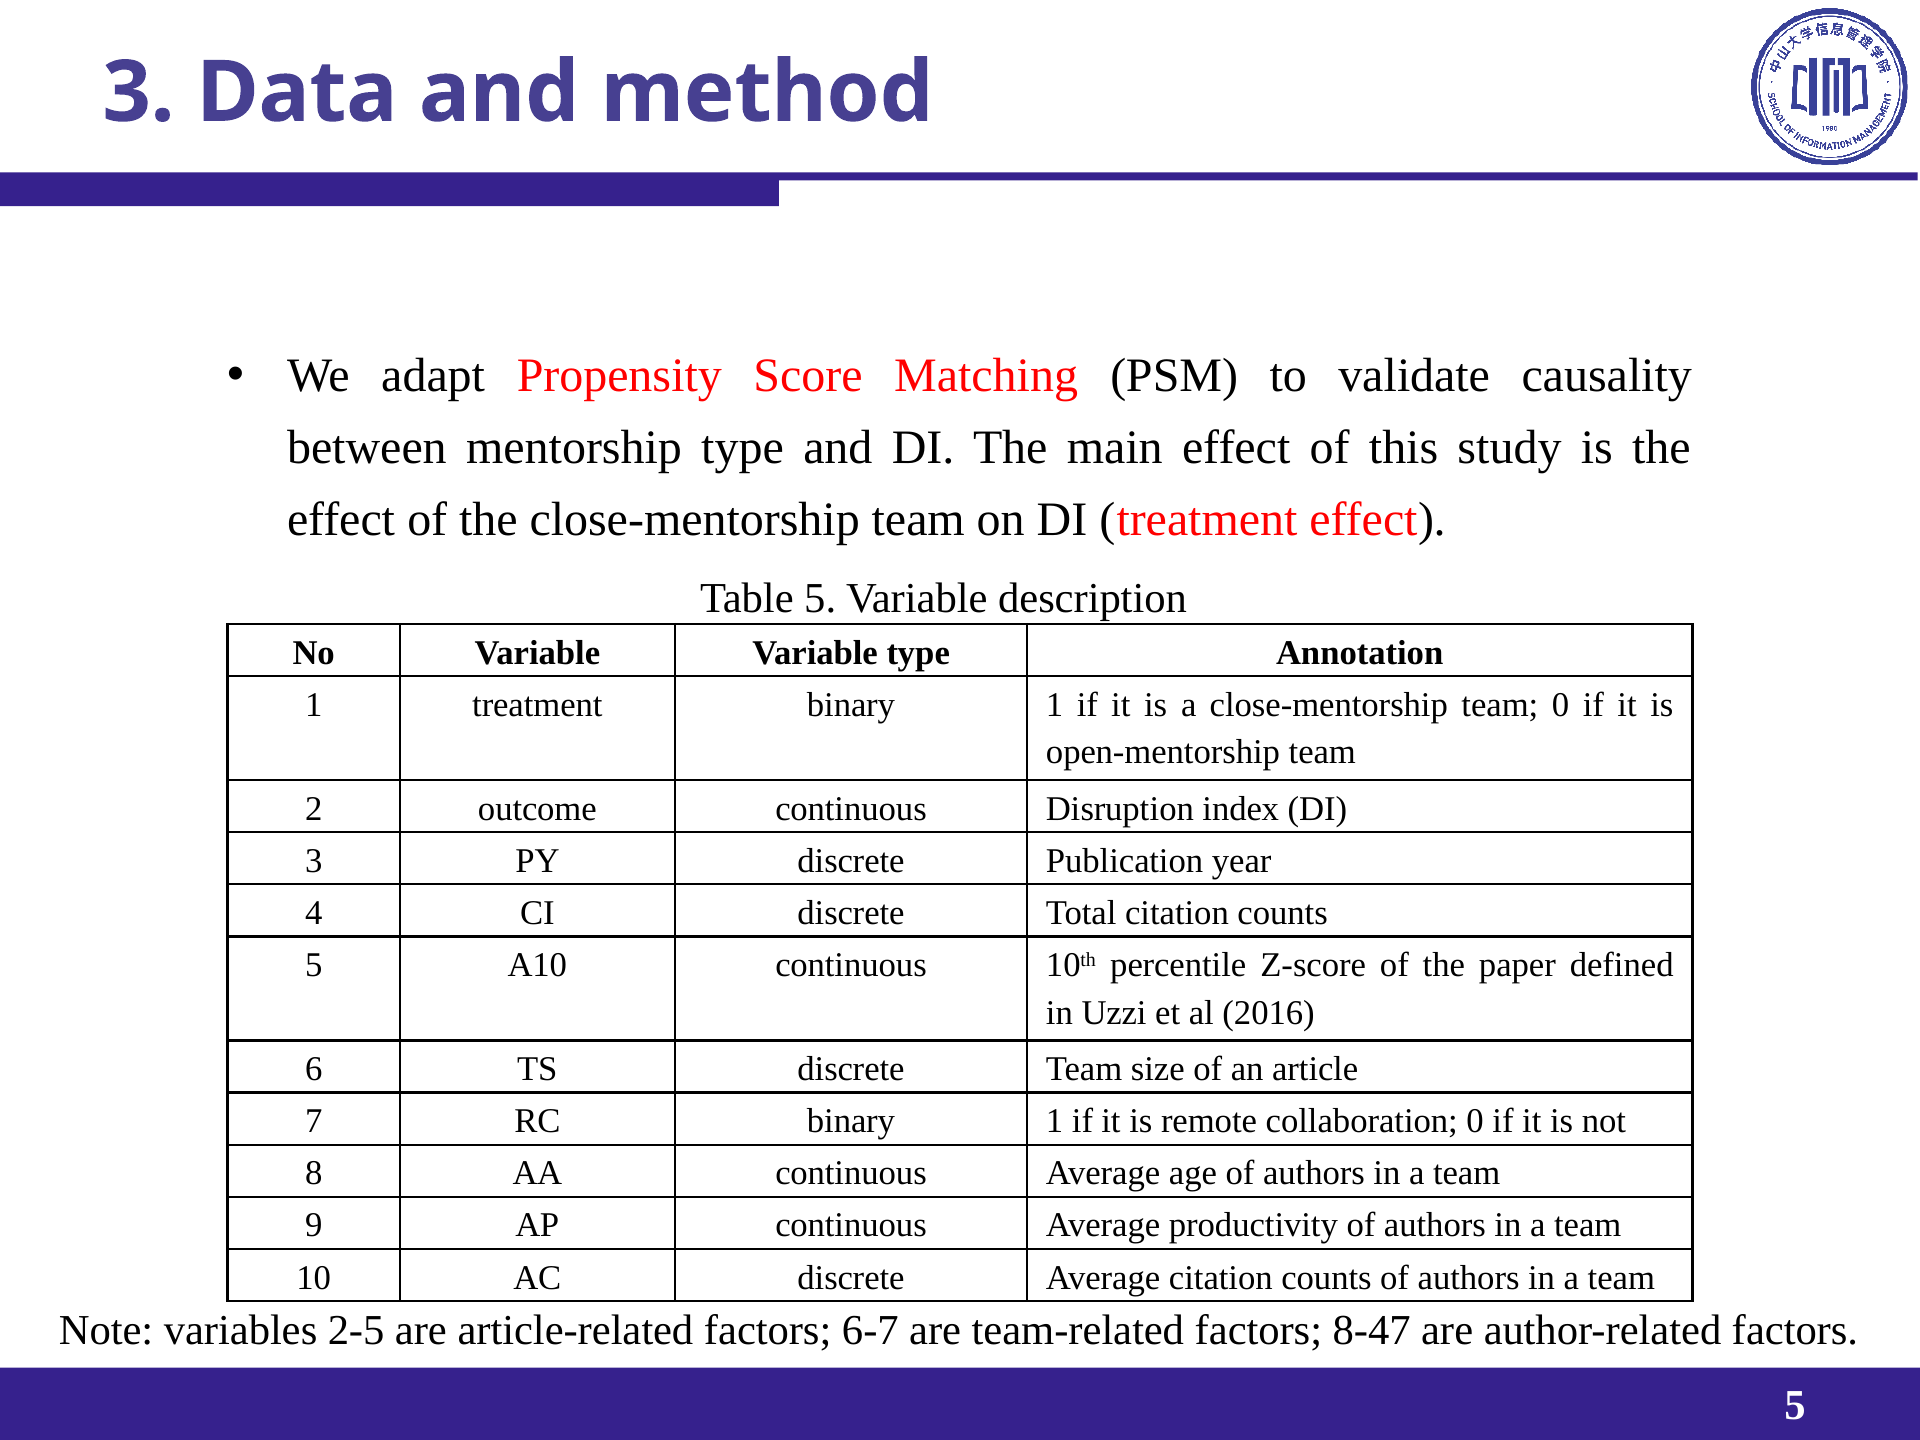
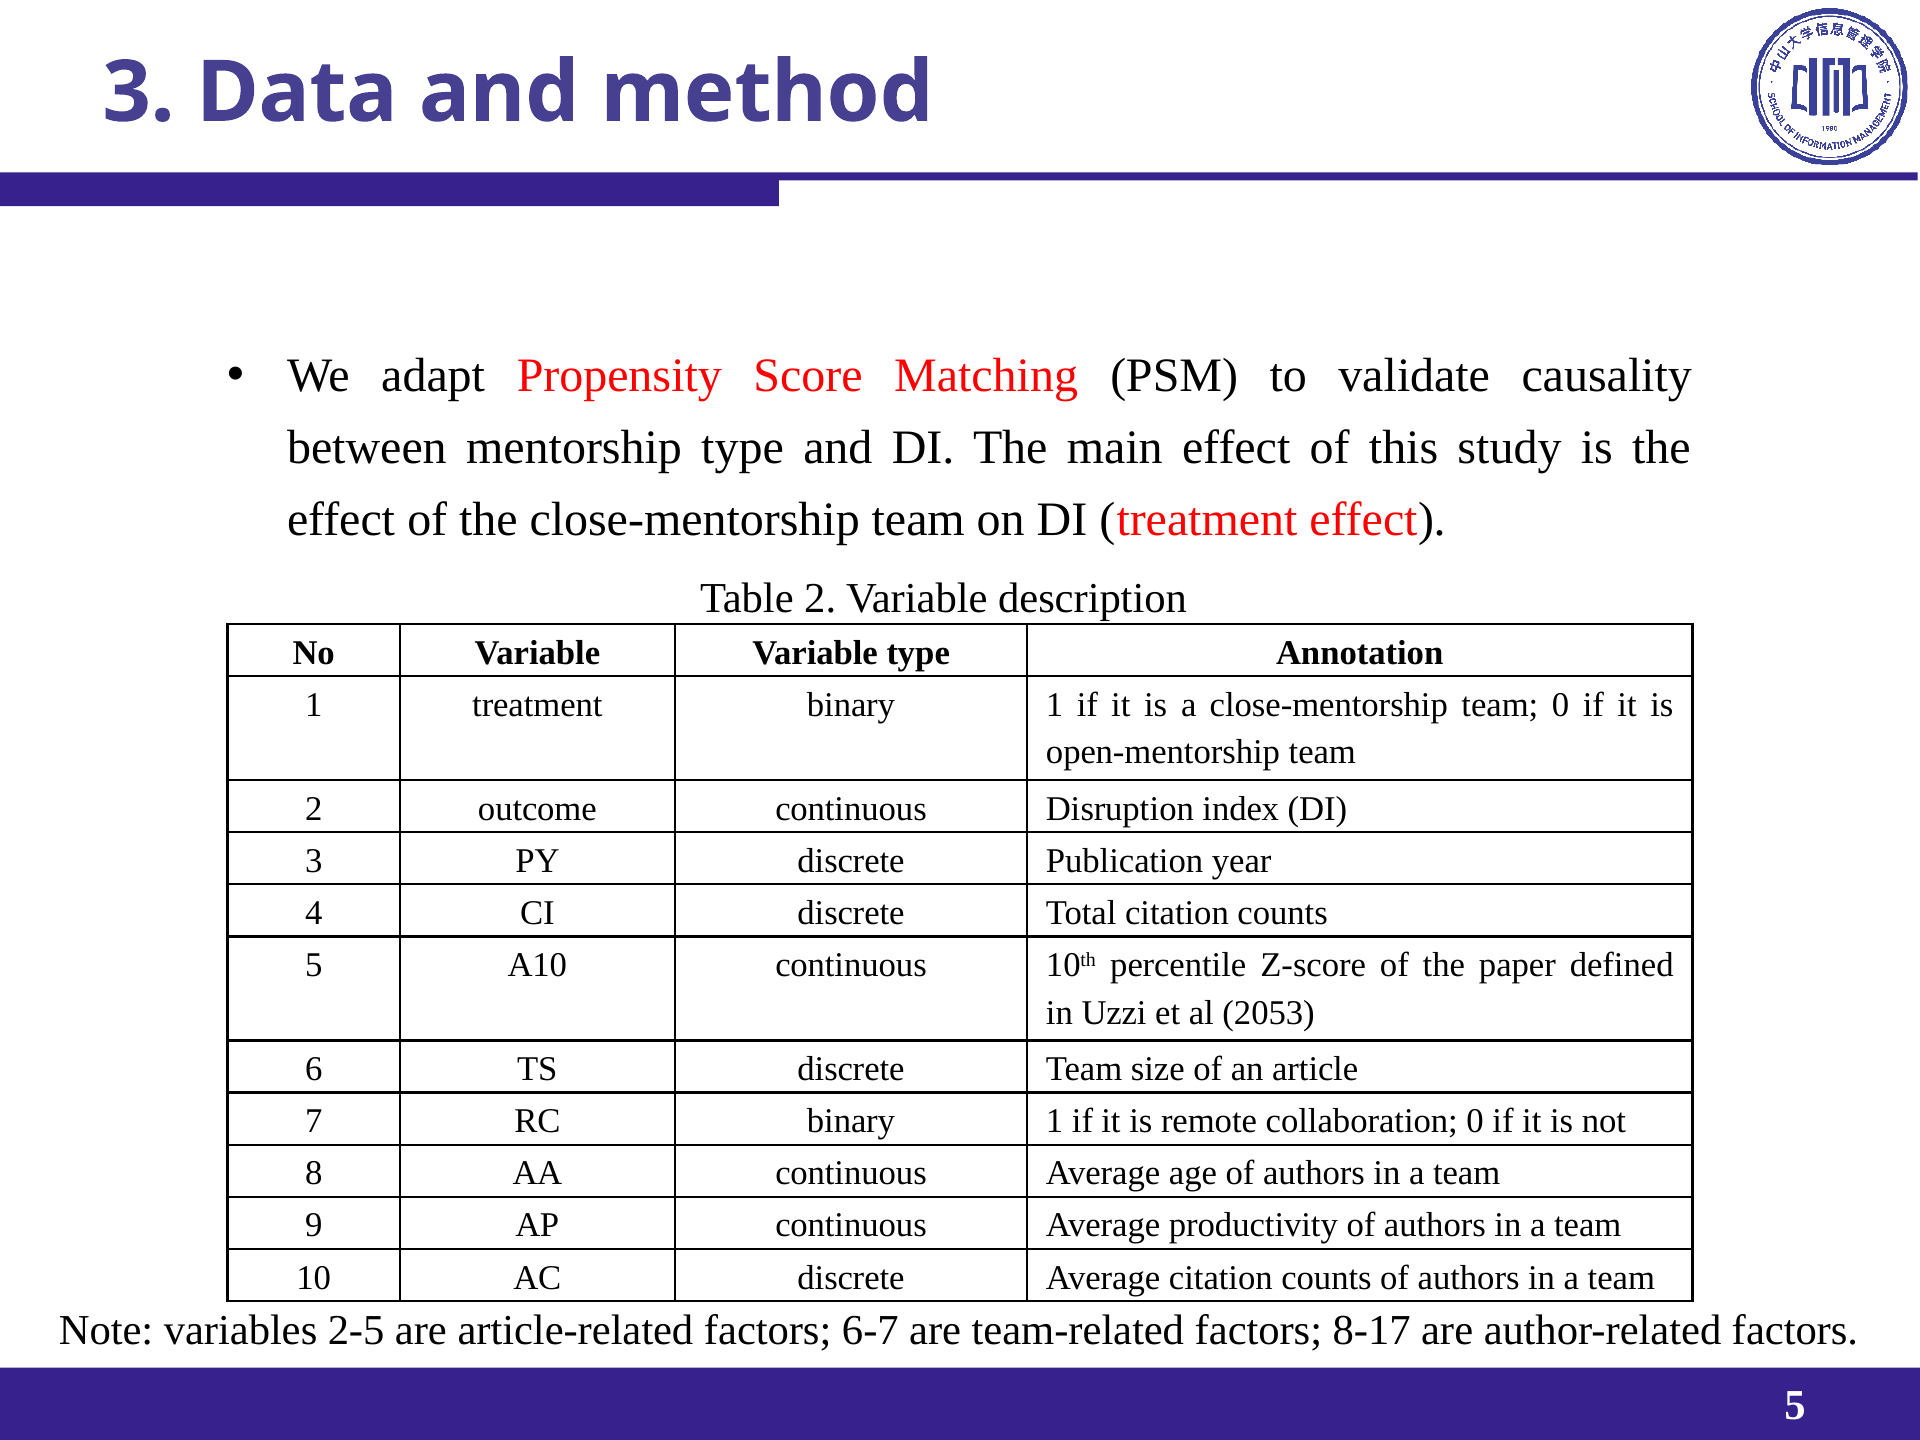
Table 5: 5 -> 2
2016: 2016 -> 2053
8-47: 8-47 -> 8-17
